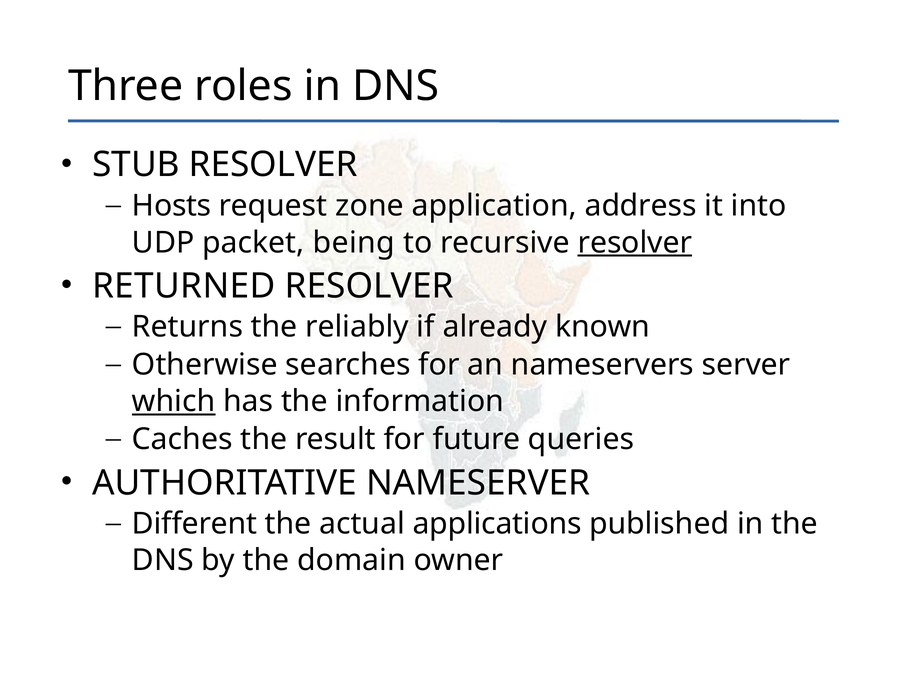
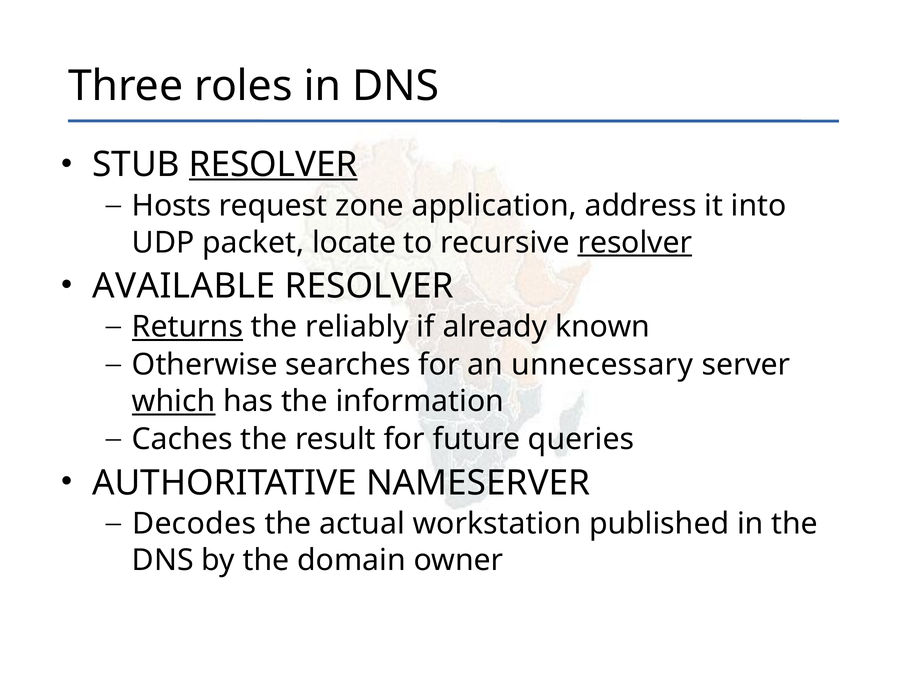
RESOLVER at (273, 164) underline: none -> present
being: being -> locate
RETURNED: RETURNED -> AVAILABLE
Returns underline: none -> present
nameservers: nameservers -> unnecessary
Different: Different -> Decodes
applications: applications -> workstation
